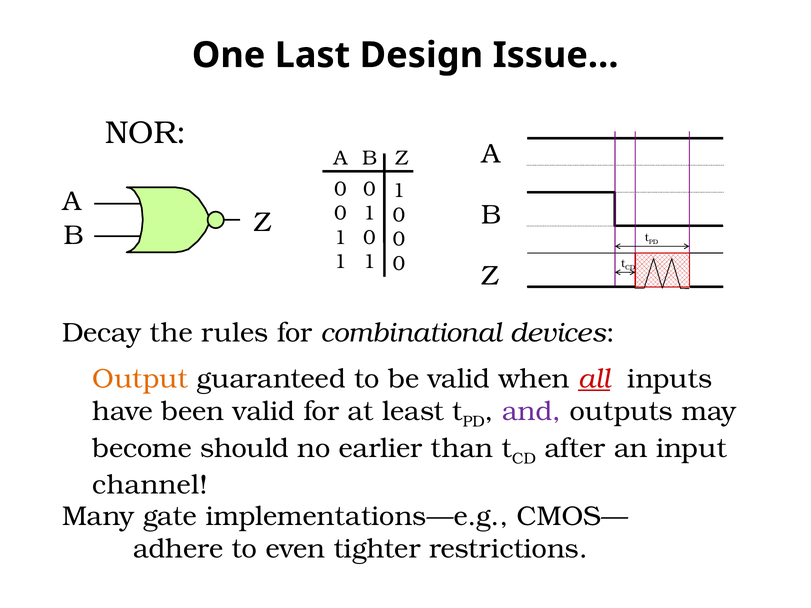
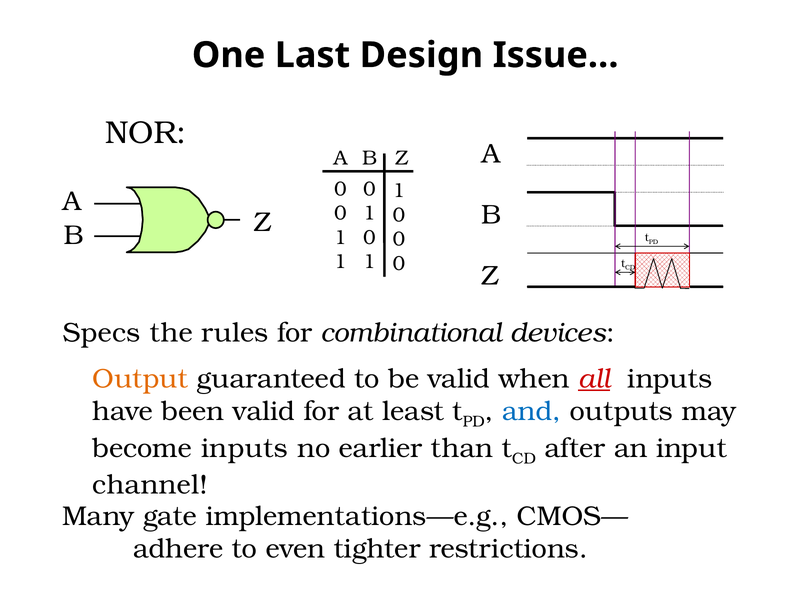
Decay: Decay -> Specs
and colour: purple -> blue
become should: should -> inputs
